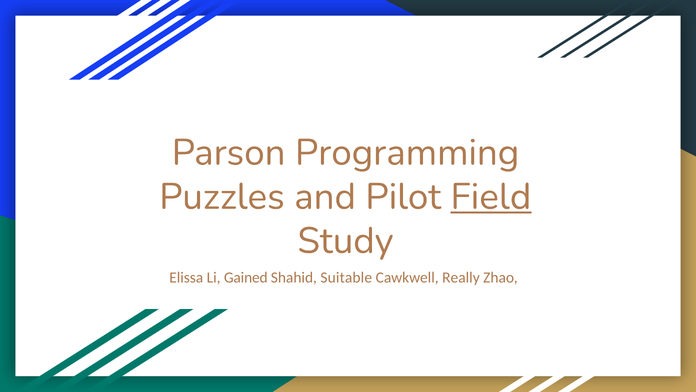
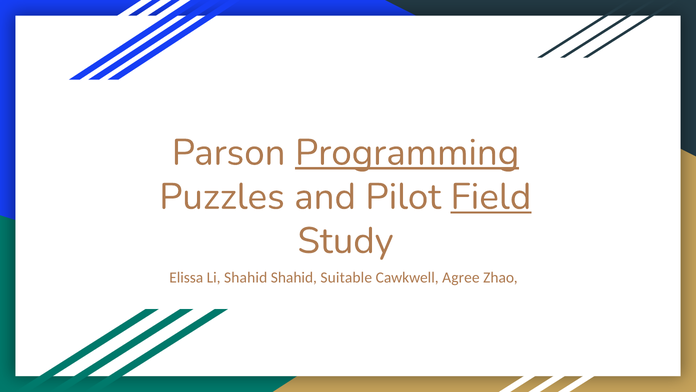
Programming underline: none -> present
Li Gained: Gained -> Shahid
Really: Really -> Agree
